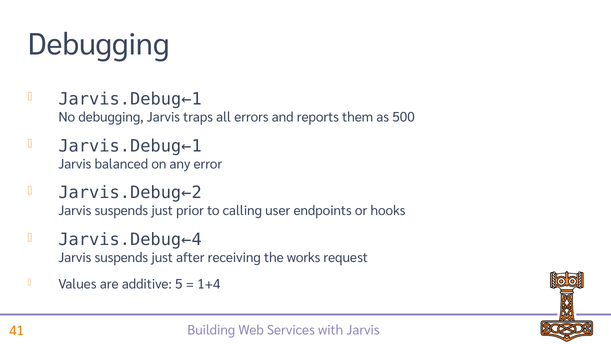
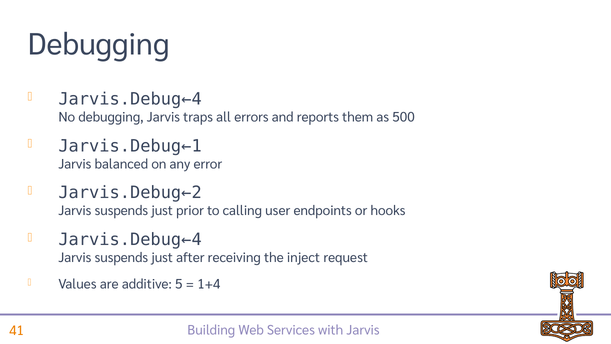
Jarvis.Debug←1 at (130, 99): Jarvis.Debug←1 -> Jarvis.Debug←4
works: works -> inject
